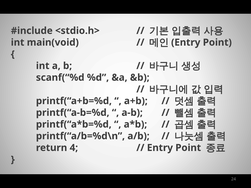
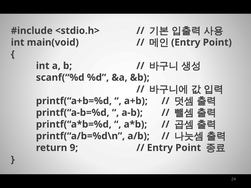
4: 4 -> 9
